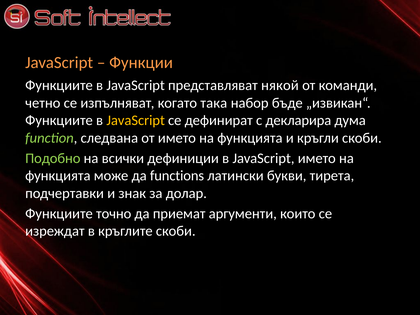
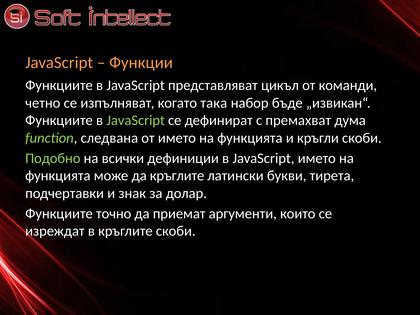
някой: някой -> цикъл
JavaScript at (136, 120) colour: yellow -> light green
декларира: декларира -> премахват
да functions: functions -> кръглите
